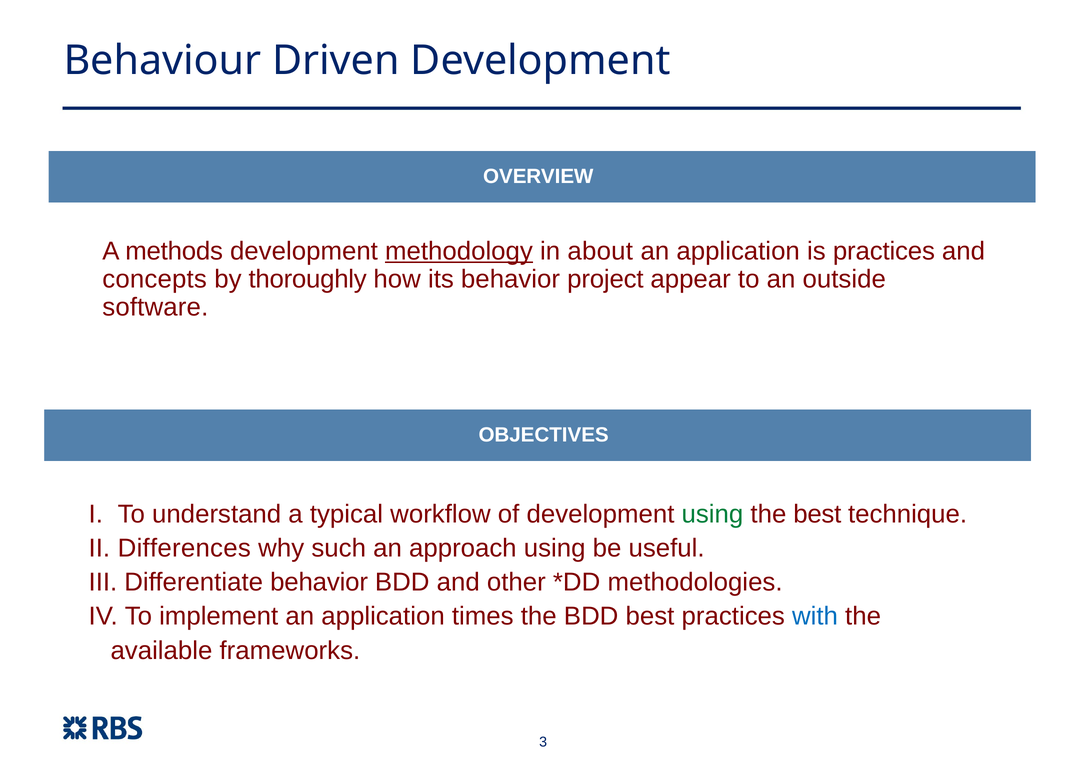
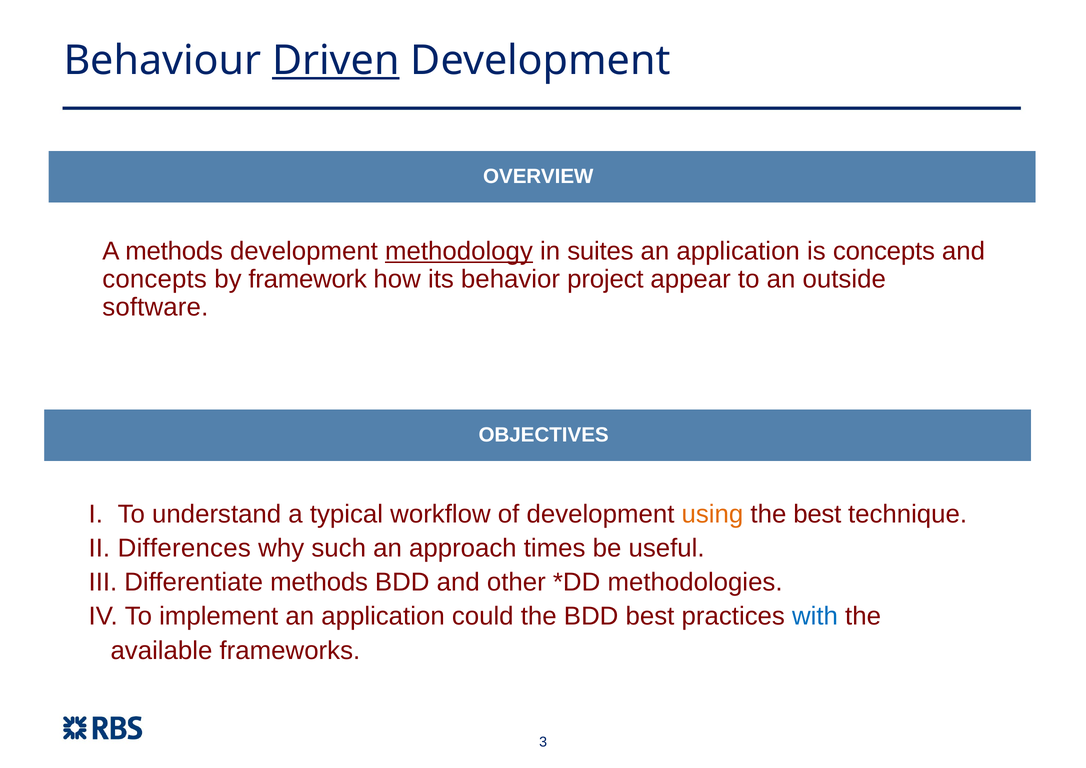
Driven underline: none -> present
about: about -> suites
is practices: practices -> concepts
thoroughly: thoroughly -> framework
using at (712, 514) colour: green -> orange
approach using: using -> times
Differentiate behavior: behavior -> methods
times: times -> could
